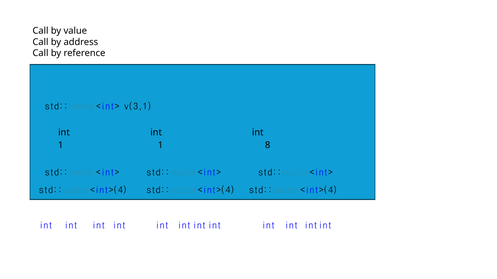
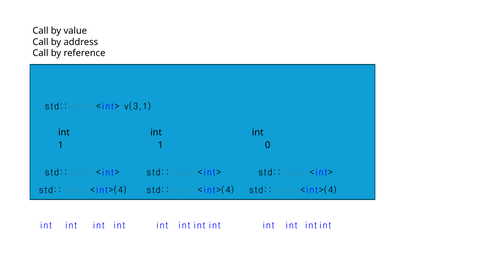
8: 8 -> 0
